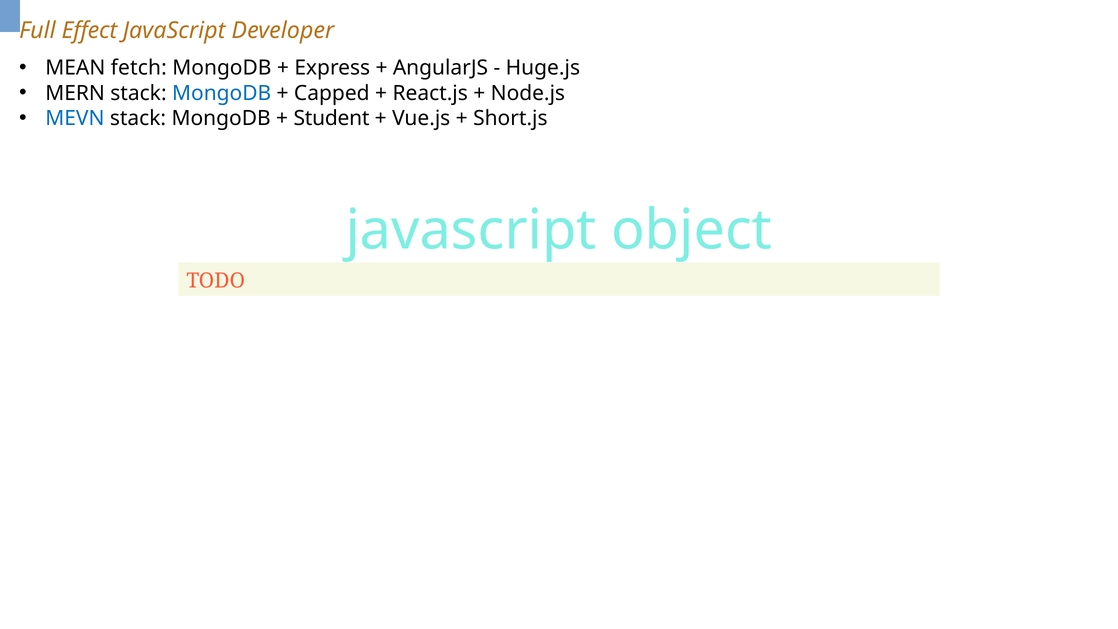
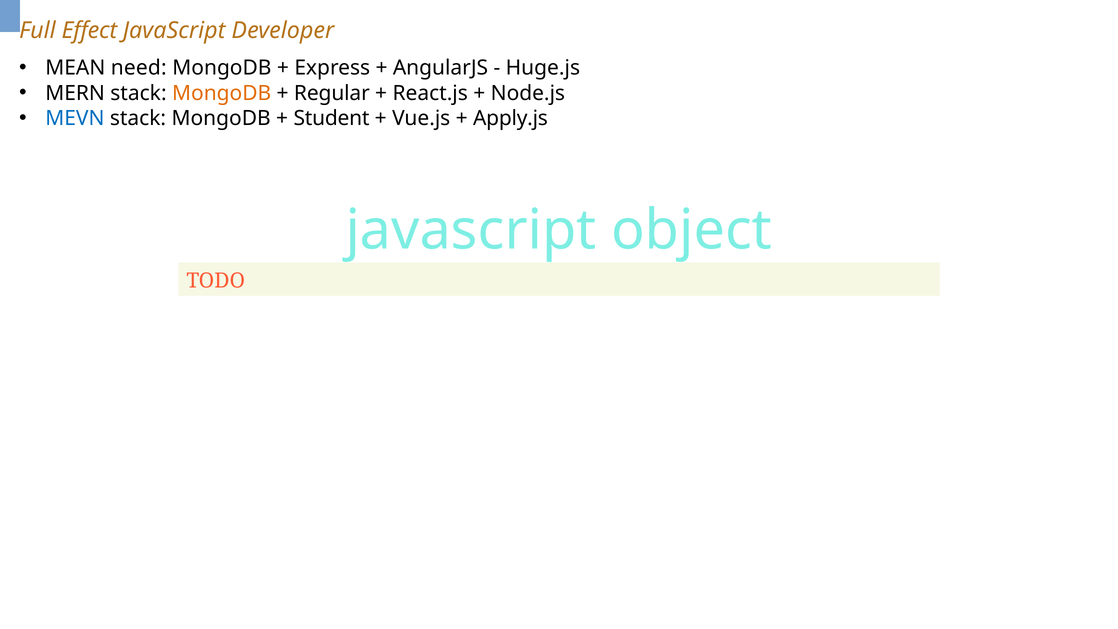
fetch: fetch -> need
MongoDB at (222, 93) colour: blue -> orange
Capped: Capped -> Regular
Short.js: Short.js -> Apply.js
